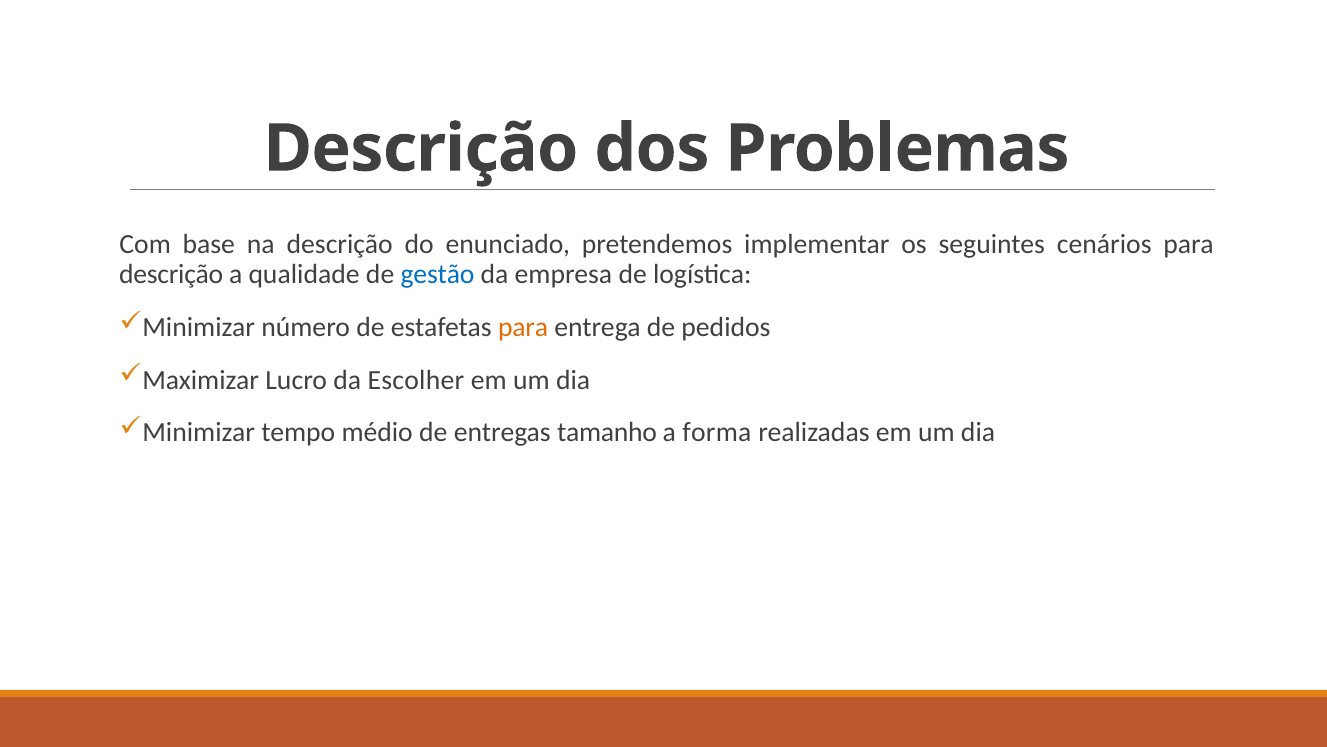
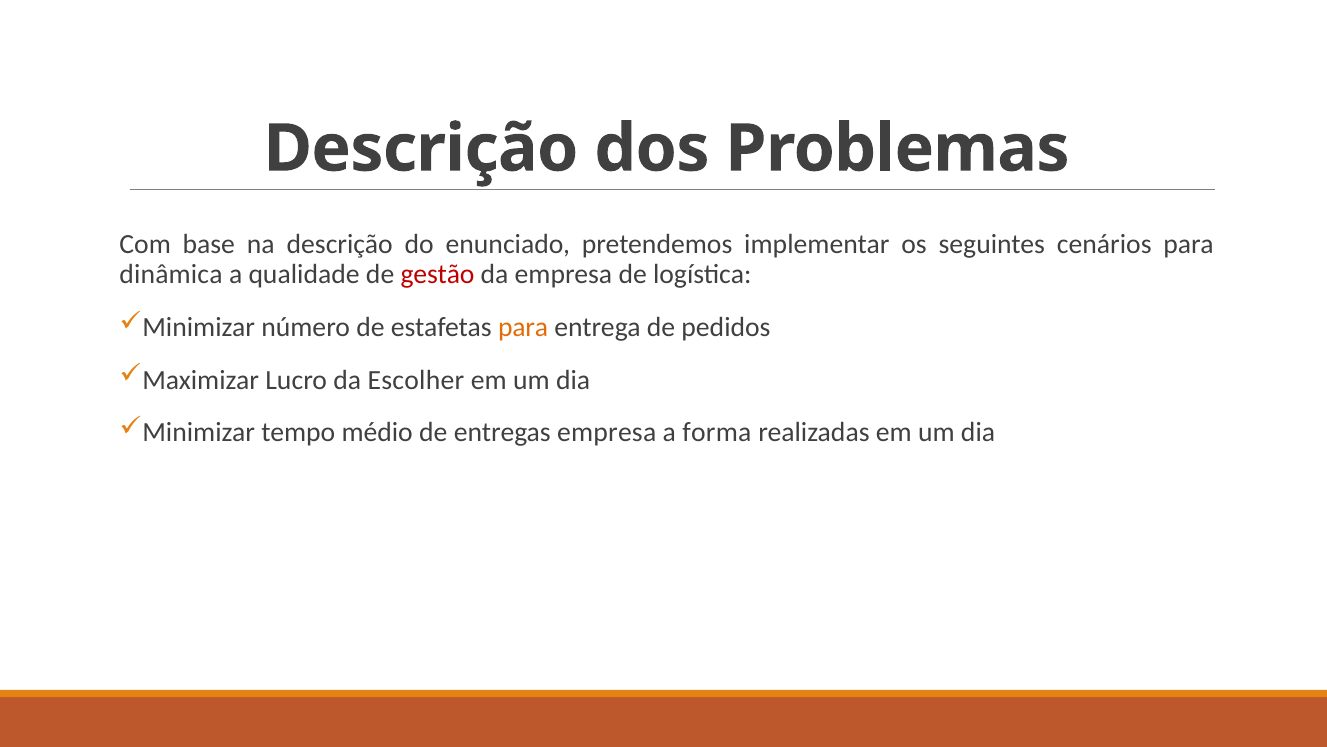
descrição at (171, 274): descrição -> dinâmica
gestão colour: blue -> red
entregas tamanho: tamanho -> empresa
